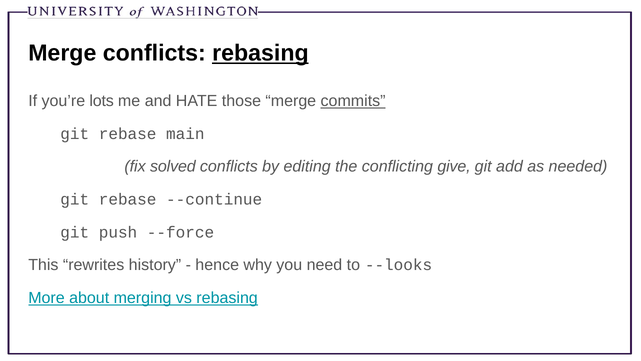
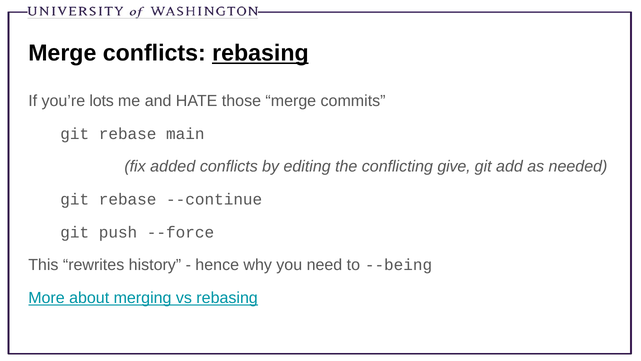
commits underline: present -> none
solved: solved -> added
--looks: --looks -> --being
